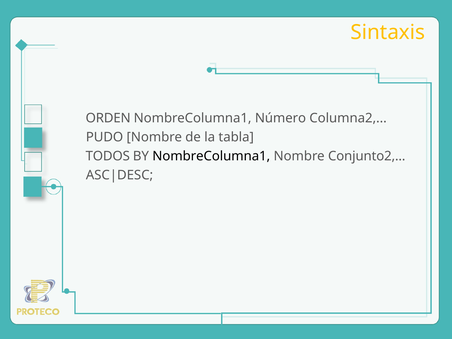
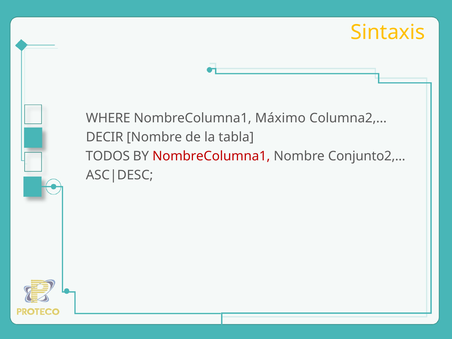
ORDEN: ORDEN -> WHERE
Número: Número -> Máximo
PUDO: PUDO -> DECIR
NombreColumna1 at (211, 156) colour: black -> red
